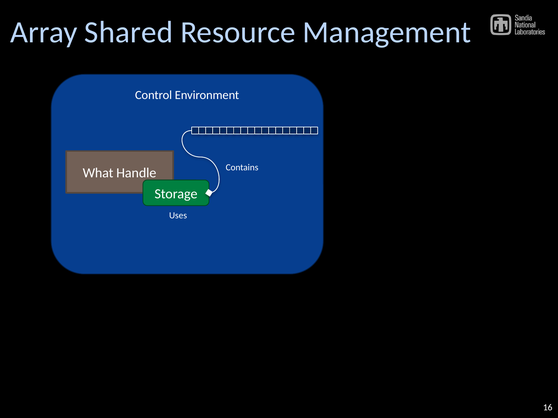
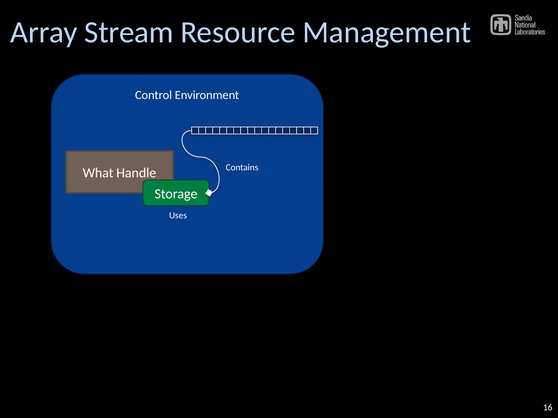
Shared: Shared -> Stream
